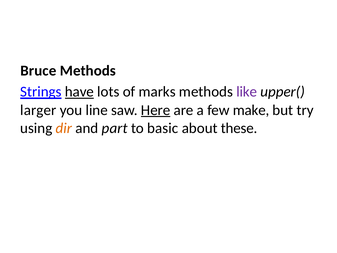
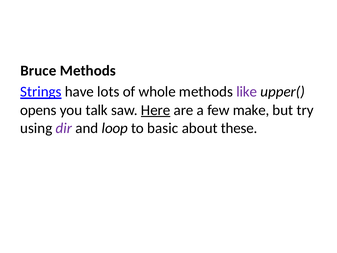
have underline: present -> none
marks: marks -> whole
larger: larger -> opens
line: line -> talk
dir colour: orange -> purple
part: part -> loop
